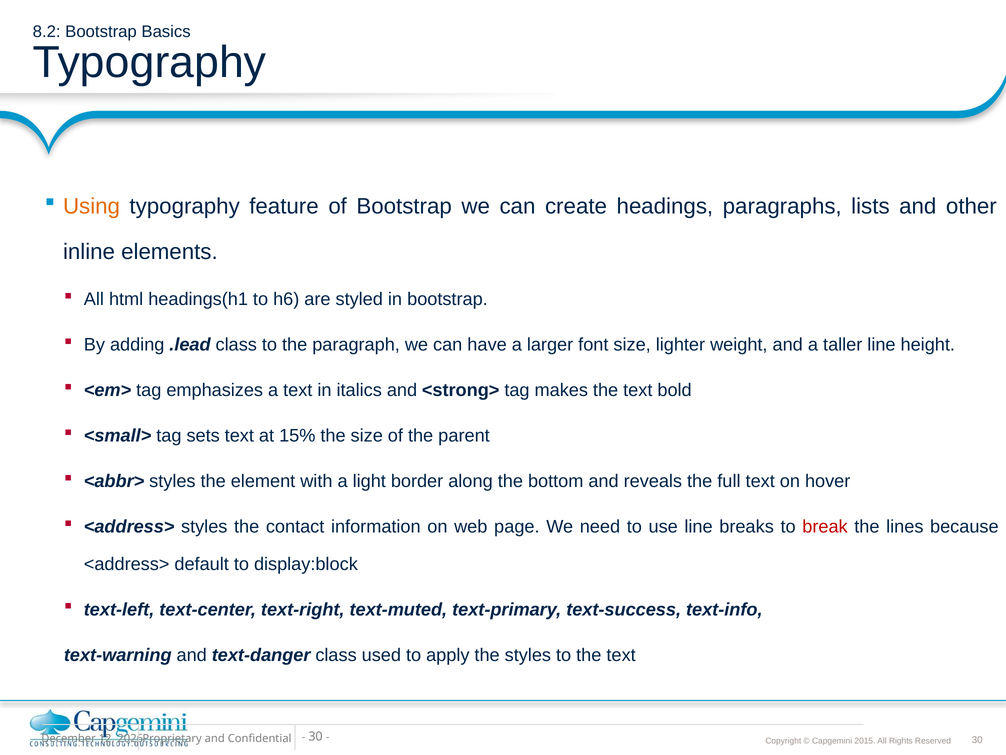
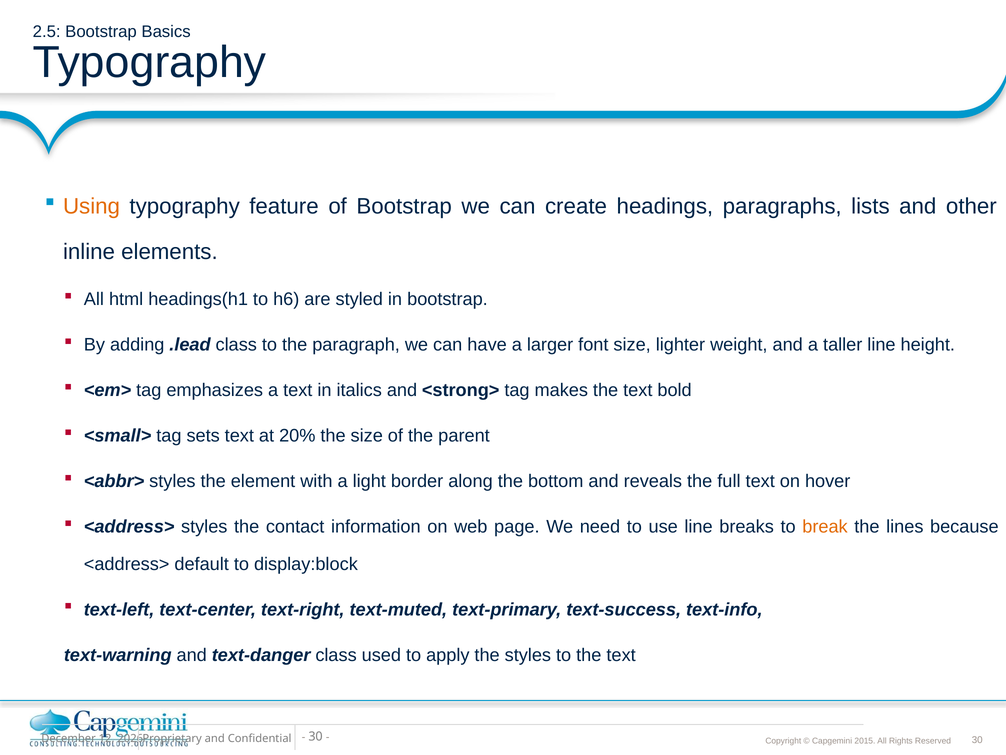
8.2: 8.2 -> 2.5
15%: 15% -> 20%
break colour: red -> orange
